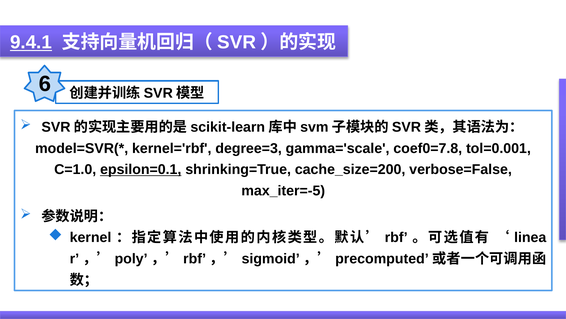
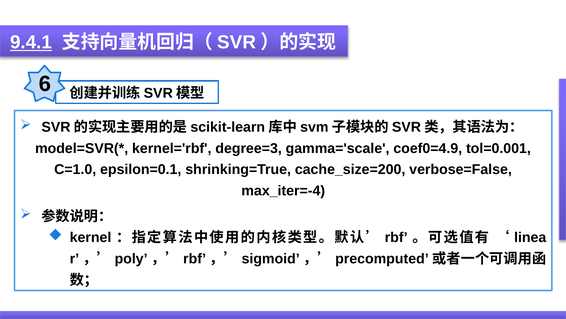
coef0=7.8: coef0=7.8 -> coef0=4.9
epsilon=0.1 underline: present -> none
max_iter=-5: max_iter=-5 -> max_iter=-4
